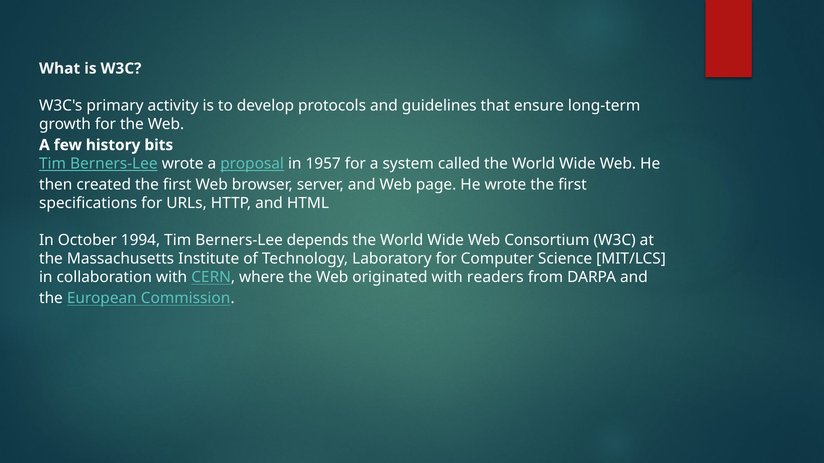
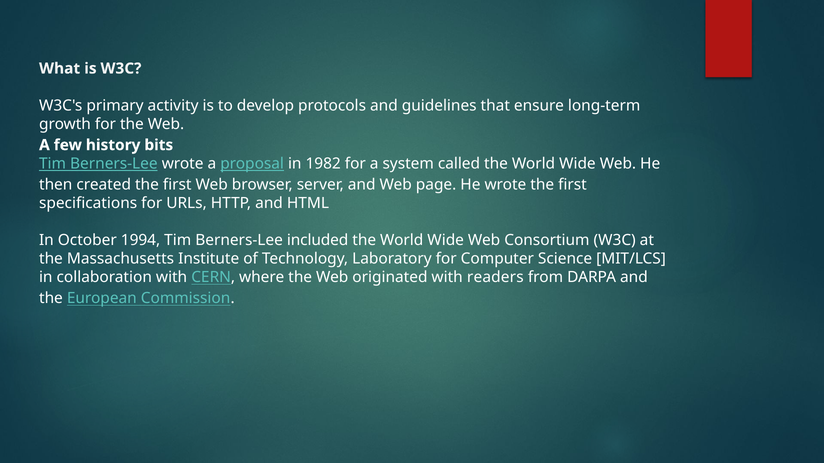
1957: 1957 -> 1982
depends: depends -> included
